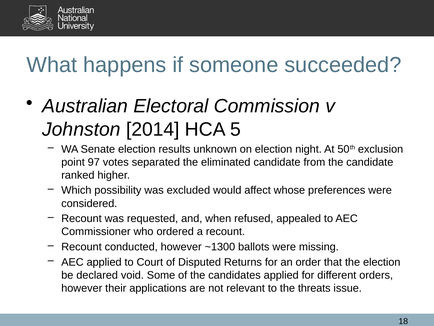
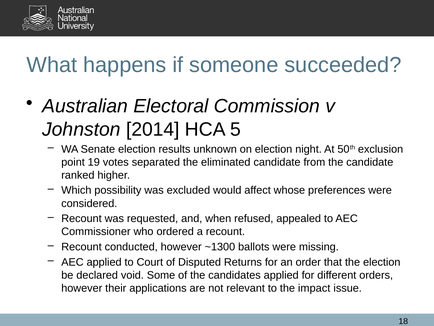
97: 97 -> 19
threats: threats -> impact
